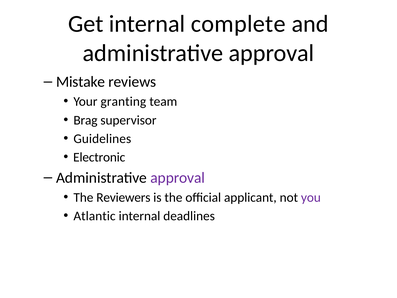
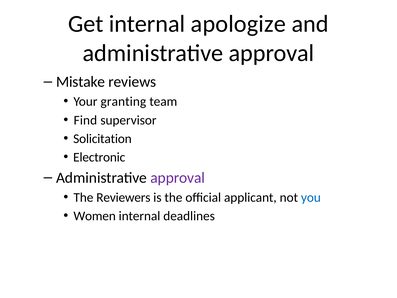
complete: complete -> apologize
Brag: Brag -> Find
Guidelines: Guidelines -> Solicitation
you colour: purple -> blue
Atlantic: Atlantic -> Women
